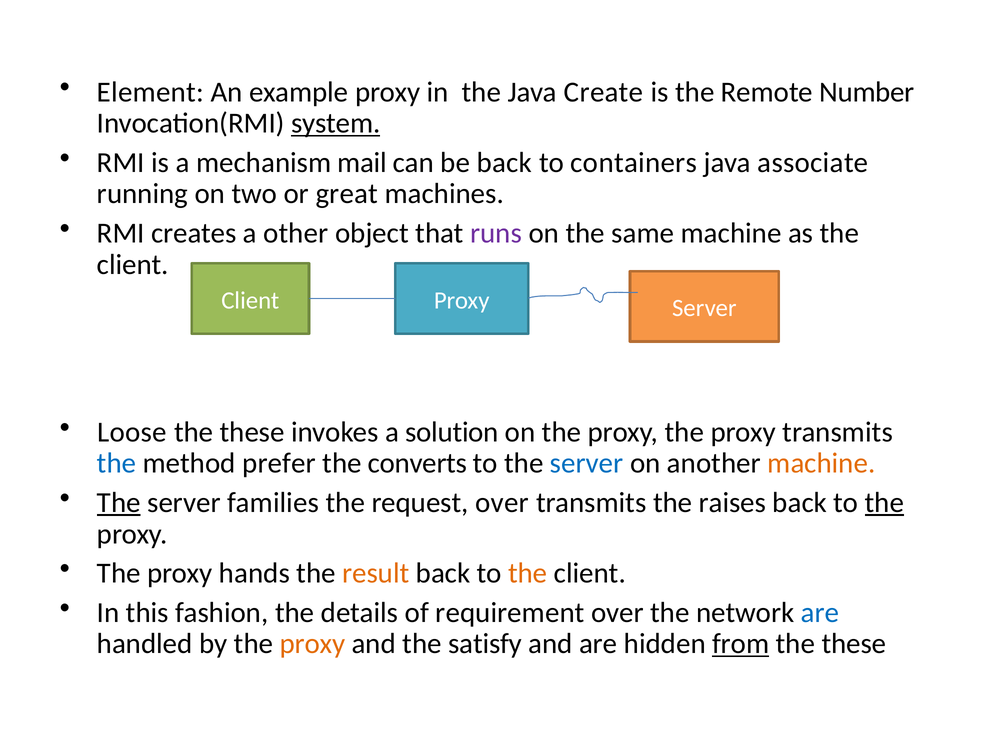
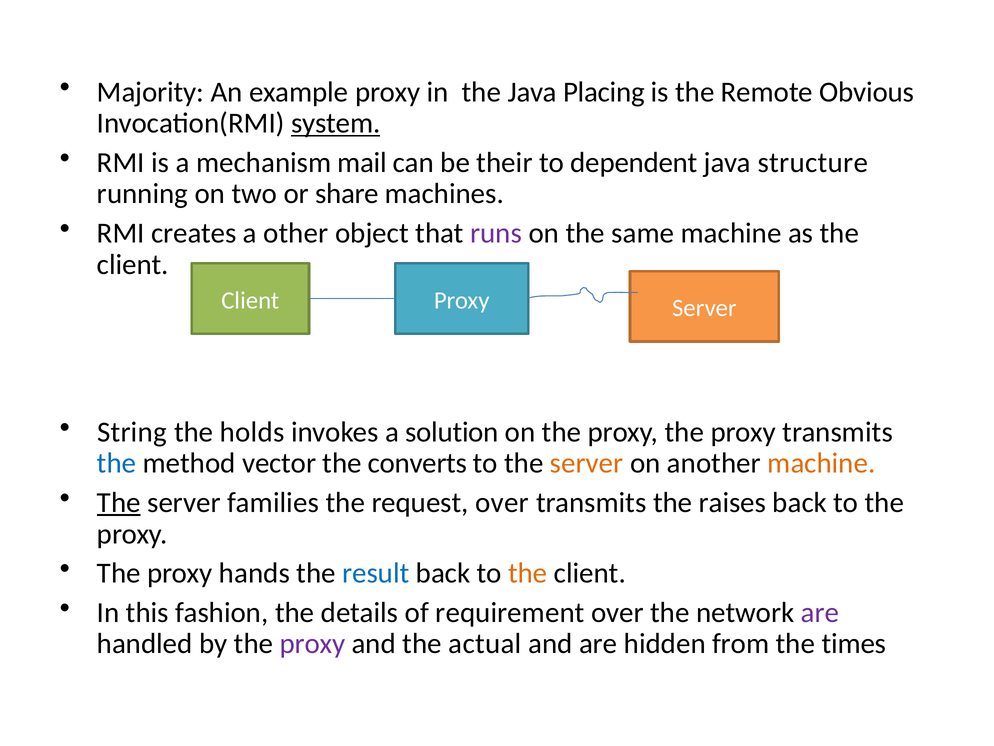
Element: Element -> Majority
Create: Create -> Placing
Number: Number -> Obvious
be back: back -> their
containers: containers -> dependent
associate: associate -> structure
great: great -> share
Loose: Loose -> String
these at (252, 432): these -> holds
prefer: prefer -> vector
server at (587, 463) colour: blue -> orange
the at (884, 502) underline: present -> none
result colour: orange -> blue
are at (820, 612) colour: blue -> purple
proxy at (313, 643) colour: orange -> purple
satisfy: satisfy -> actual
from underline: present -> none
these at (854, 643): these -> times
